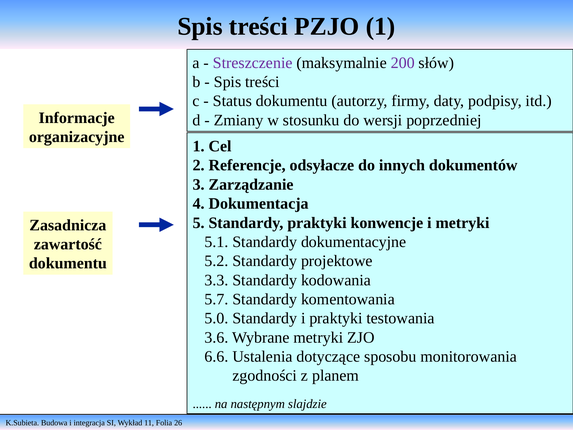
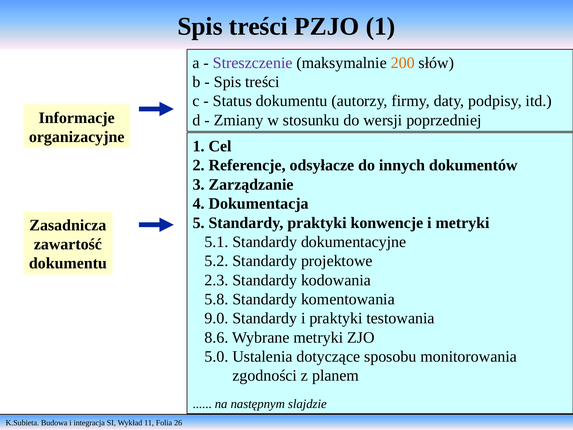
200 colour: purple -> orange
3.3: 3.3 -> 2.3
5.7: 5.7 -> 5.8
5.0: 5.0 -> 9.0
3.6: 3.6 -> 8.6
6.6: 6.6 -> 5.0
